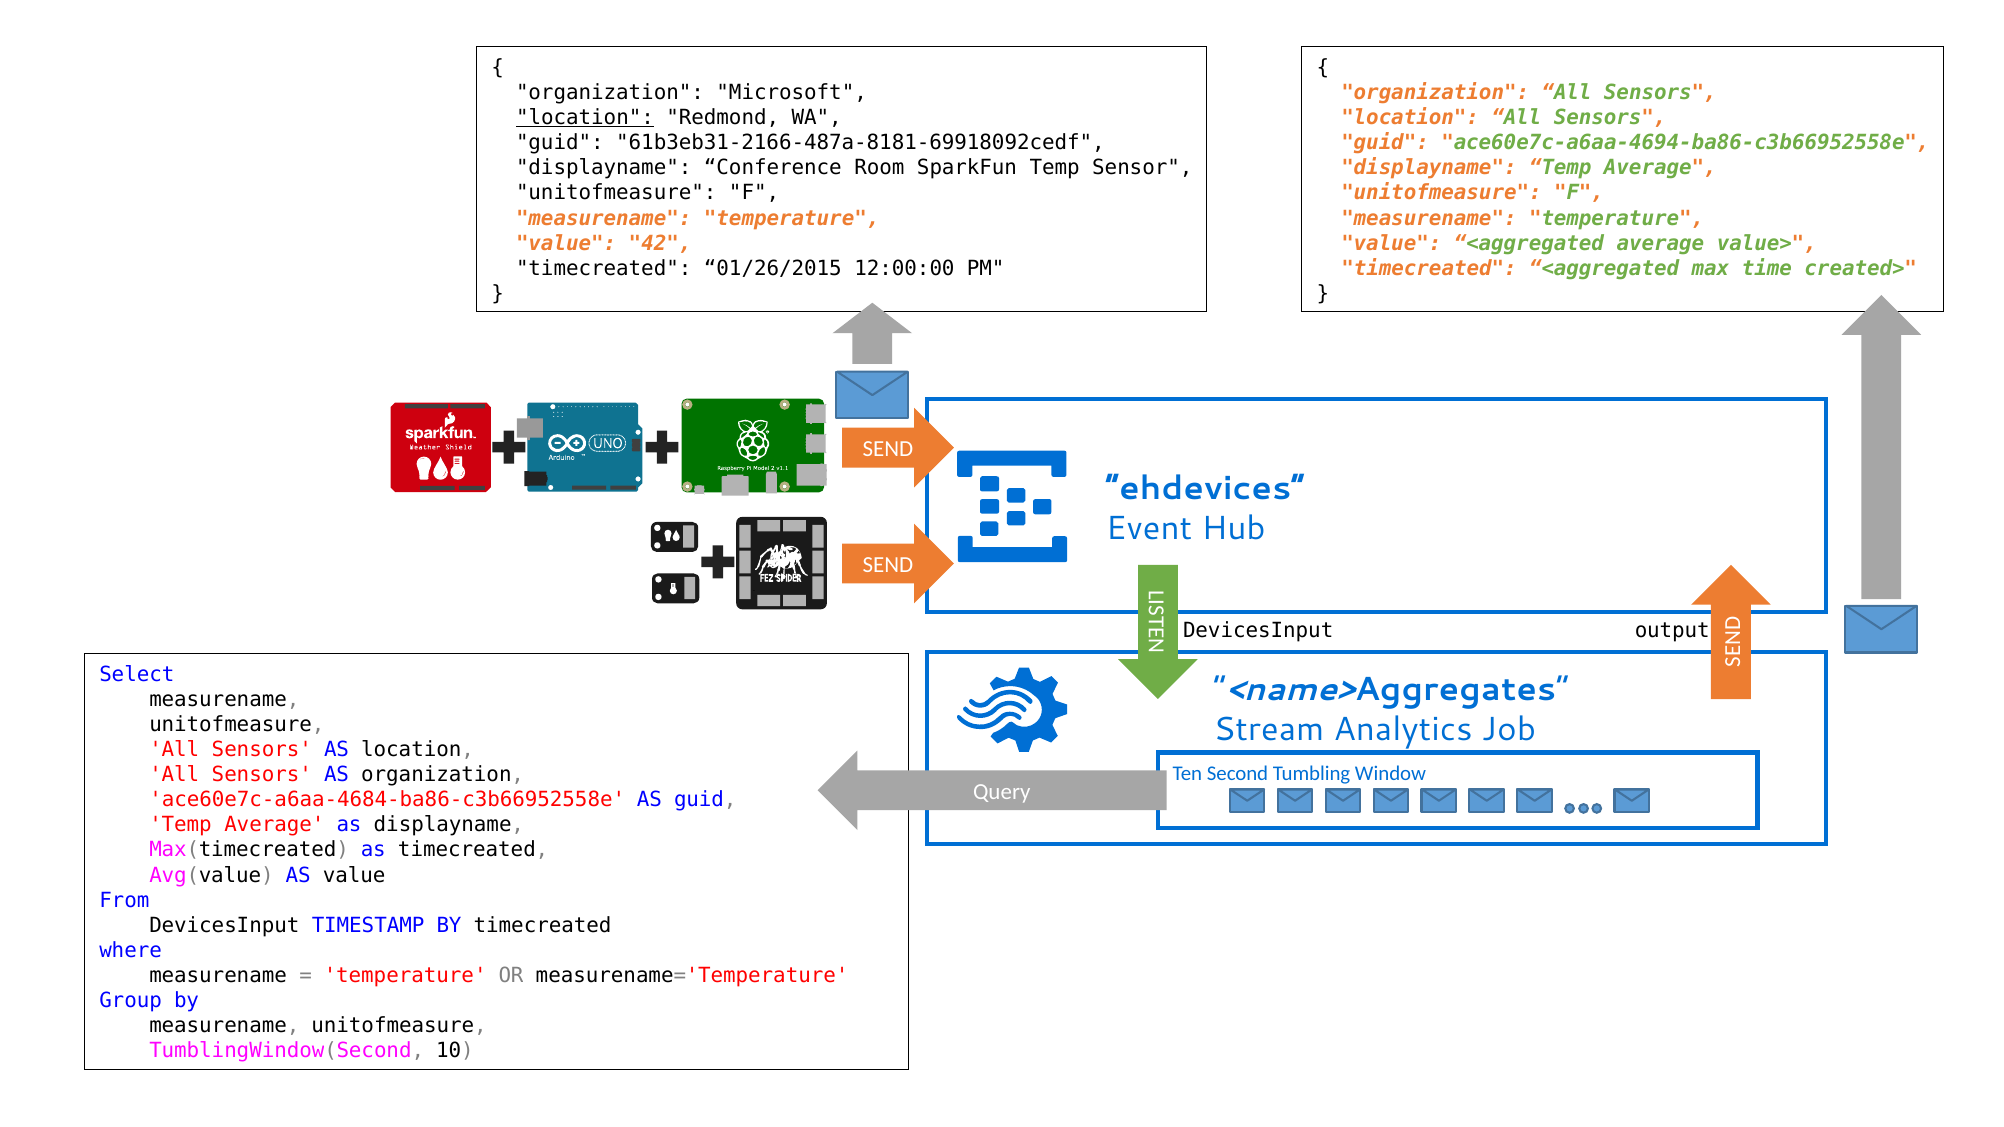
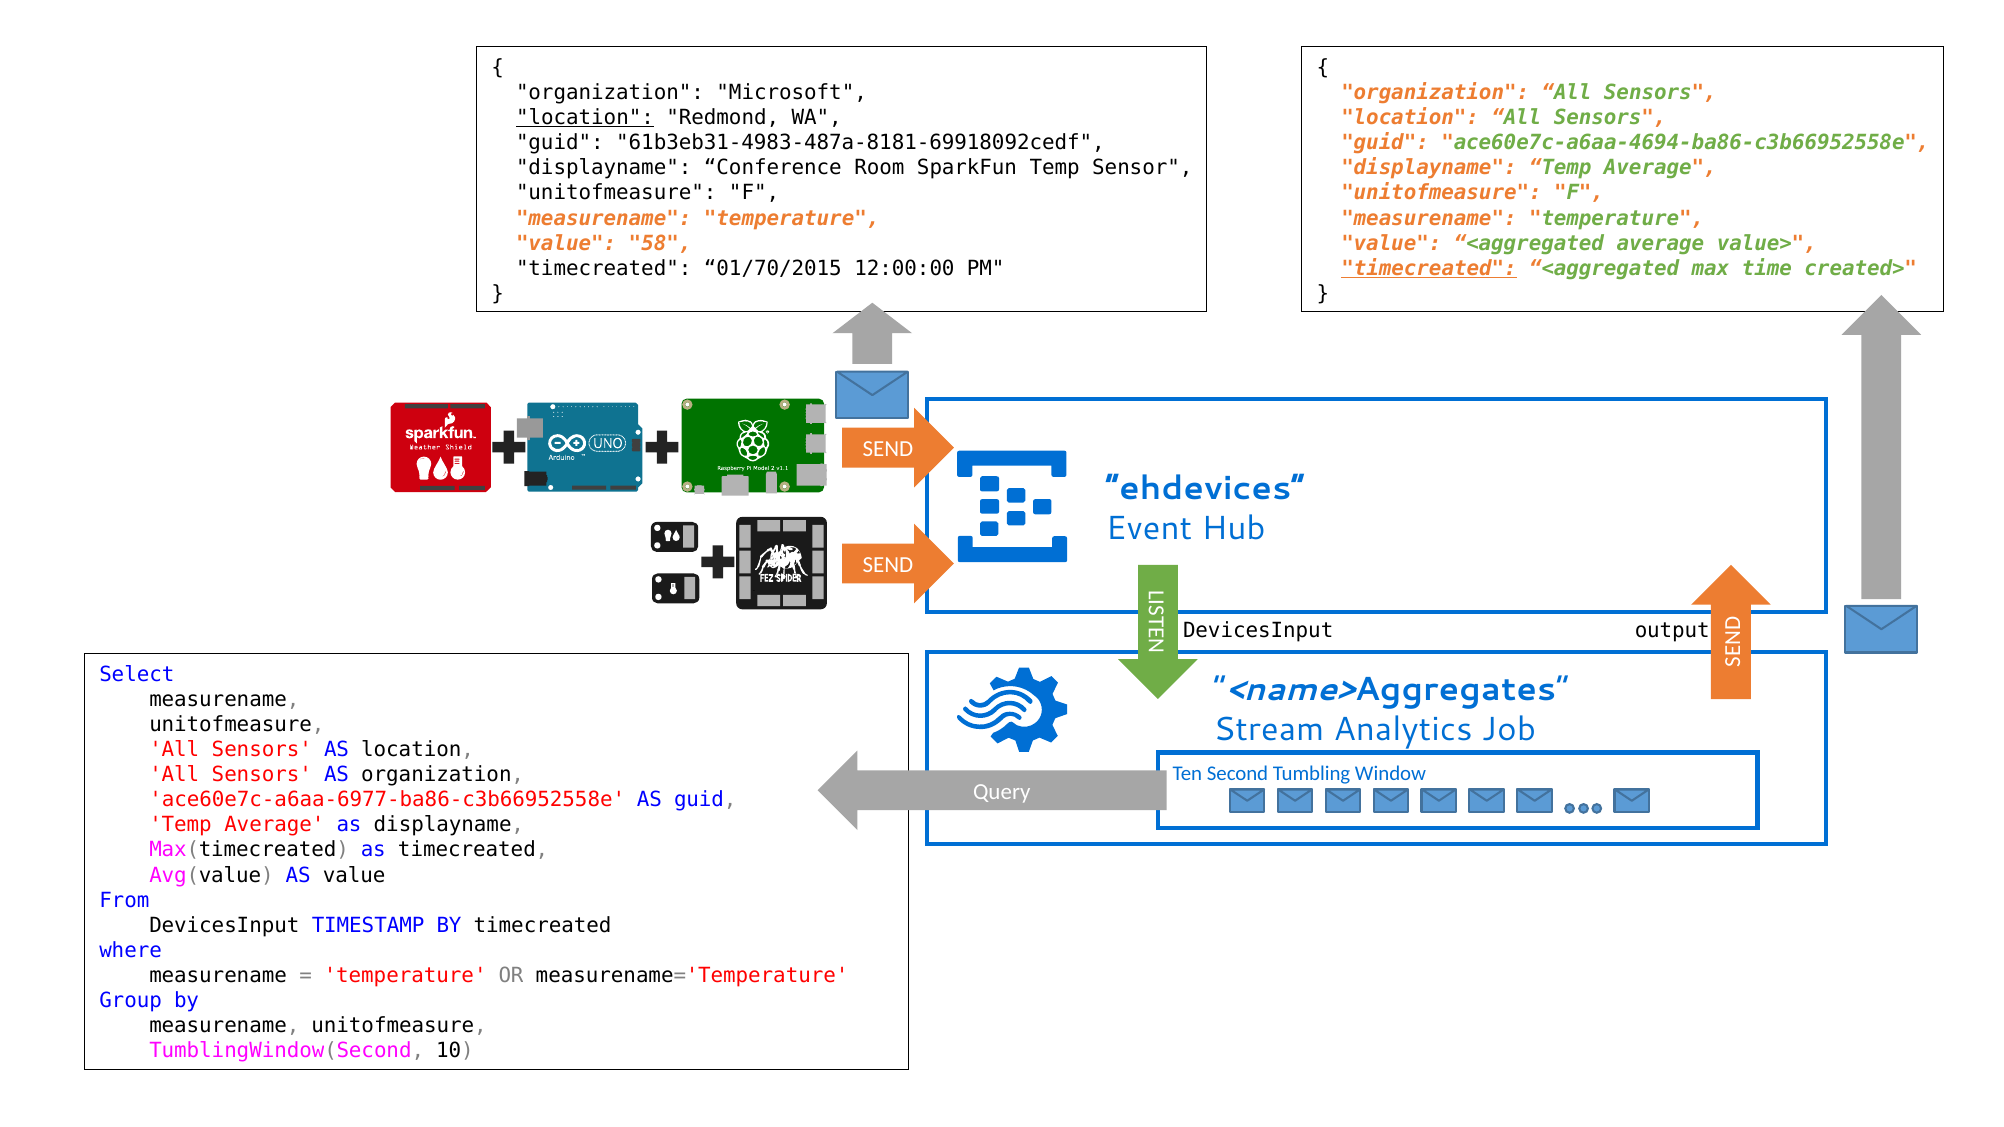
61b3eb31-2166-487a-8181-69918092cedf: 61b3eb31-2166-487a-8181-69918092cedf -> 61b3eb31-4983-487a-8181-69918092cedf
42: 42 -> 58
01/26/2015: 01/26/2015 -> 01/70/2015
timecreated at (1429, 268) underline: none -> present
ace60e7c-a6aa-4684-ba86-c3b66952558e: ace60e7c-a6aa-4684-ba86-c3b66952558e -> ace60e7c-a6aa-6977-ba86-c3b66952558e
